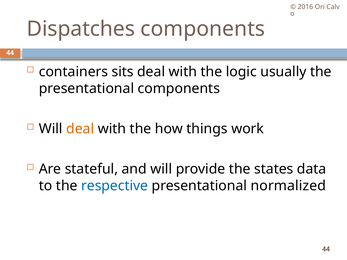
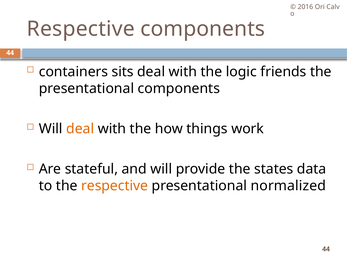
Dispatches at (81, 29): Dispatches -> Respective
usually: usually -> friends
respective at (115, 186) colour: blue -> orange
